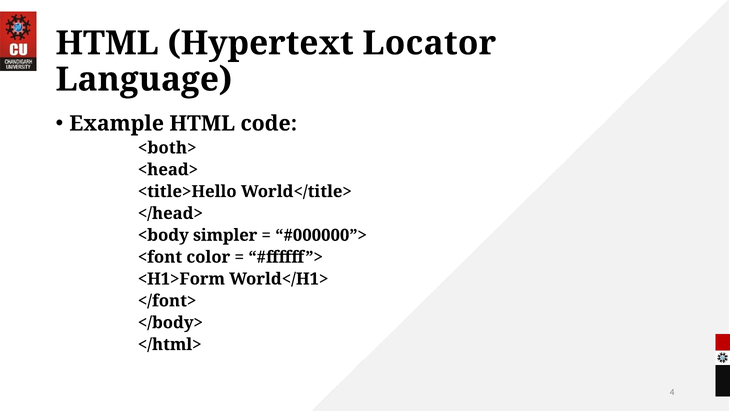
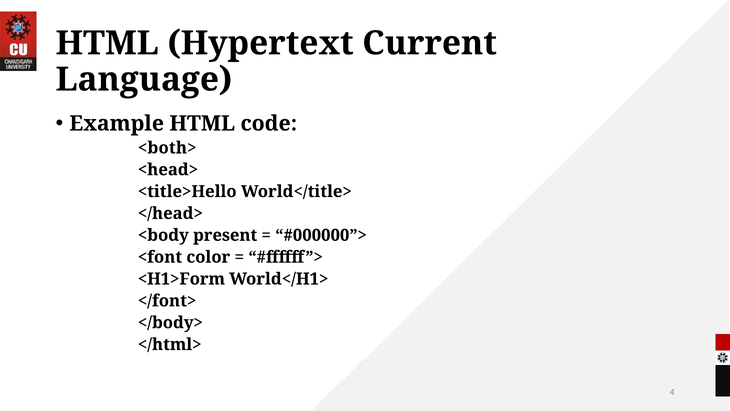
Locator: Locator -> Current
simpler: simpler -> present
